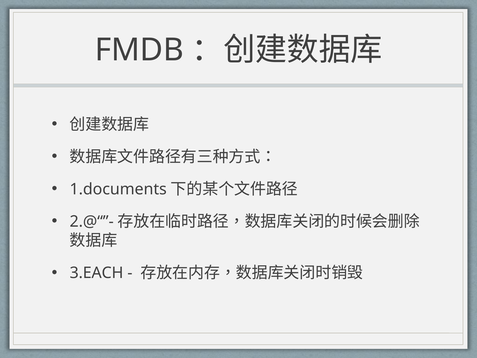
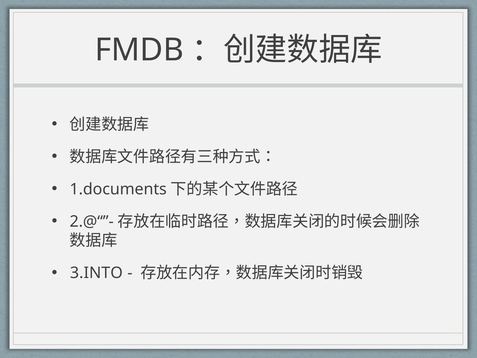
3.EACH: 3.EACH -> 3.INTO
